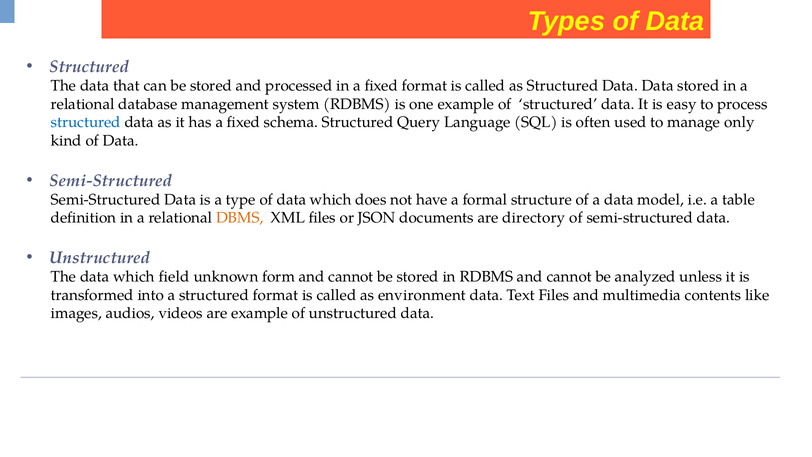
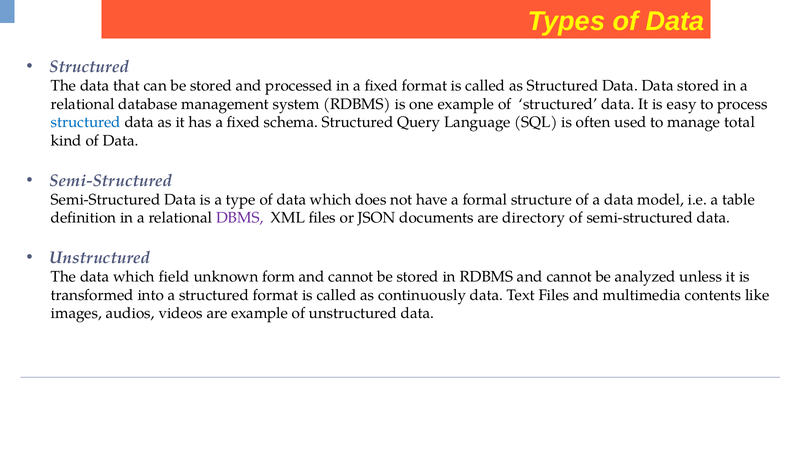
only: only -> total
DBMS colour: orange -> purple
environment: environment -> continuously
